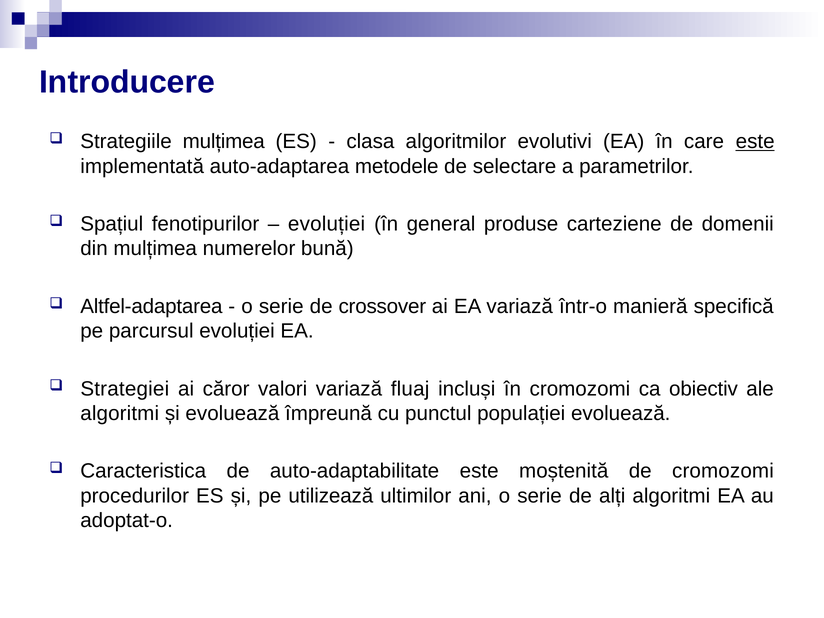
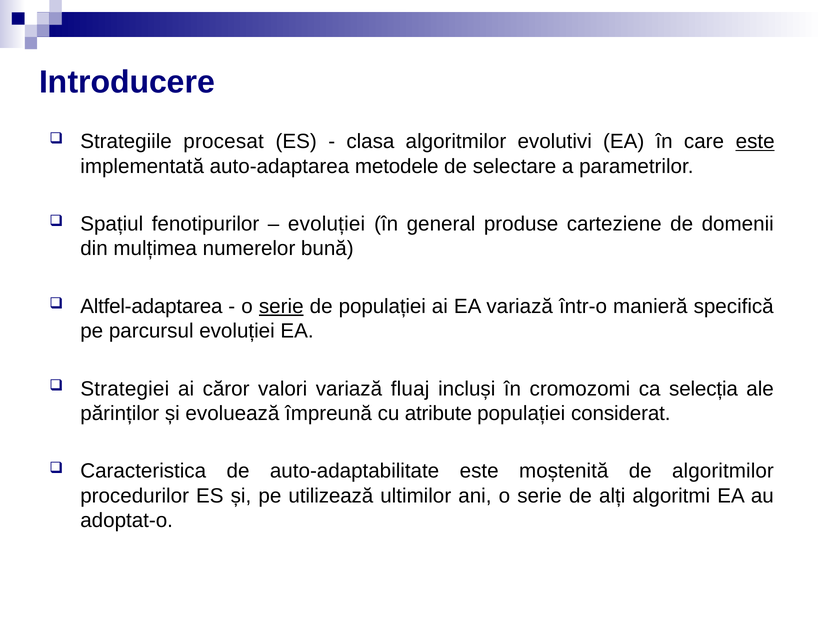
Strategiile mulțimea: mulțimea -> procesat
serie at (281, 306) underline: none -> present
de crossover: crossover -> populației
obiectiv: obiectiv -> selecția
algoritmi at (120, 413): algoritmi -> părinților
punctul: punctul -> atribute
populației evoluează: evoluează -> considerat
de cromozomi: cromozomi -> algoritmilor
